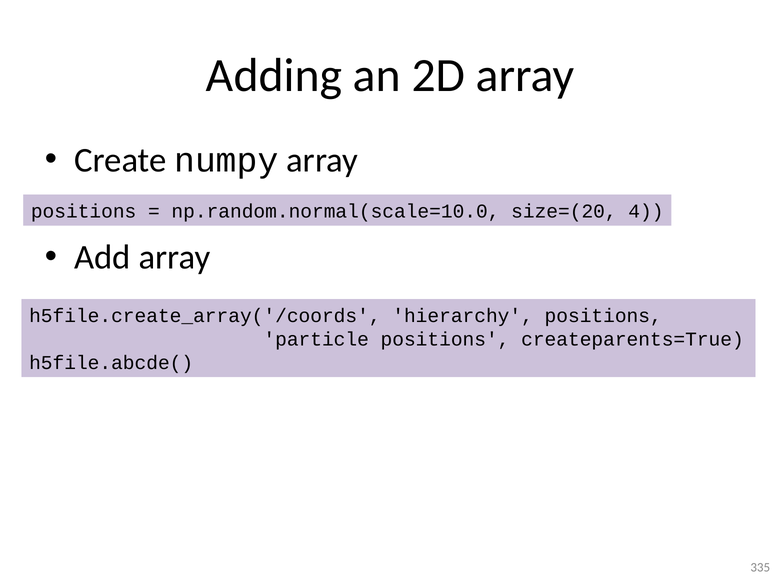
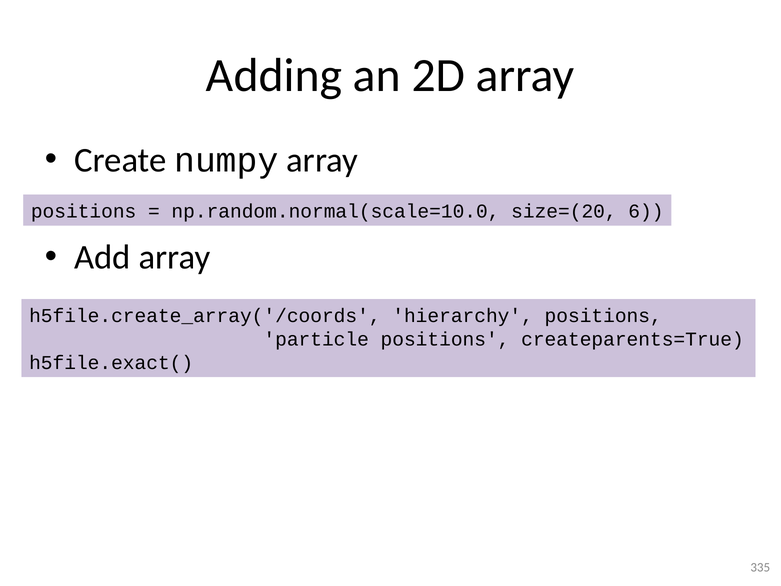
4: 4 -> 6
h5file.abcde(: h5file.abcde( -> h5file.exact(
